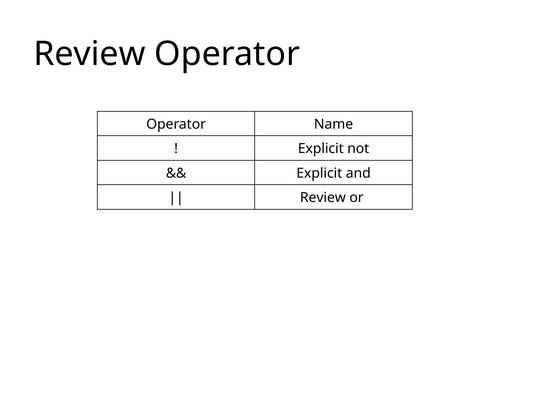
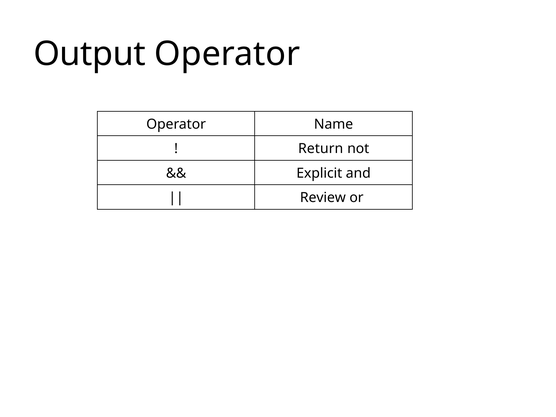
Review at (89, 54): Review -> Output
Explicit at (321, 149): Explicit -> Return
